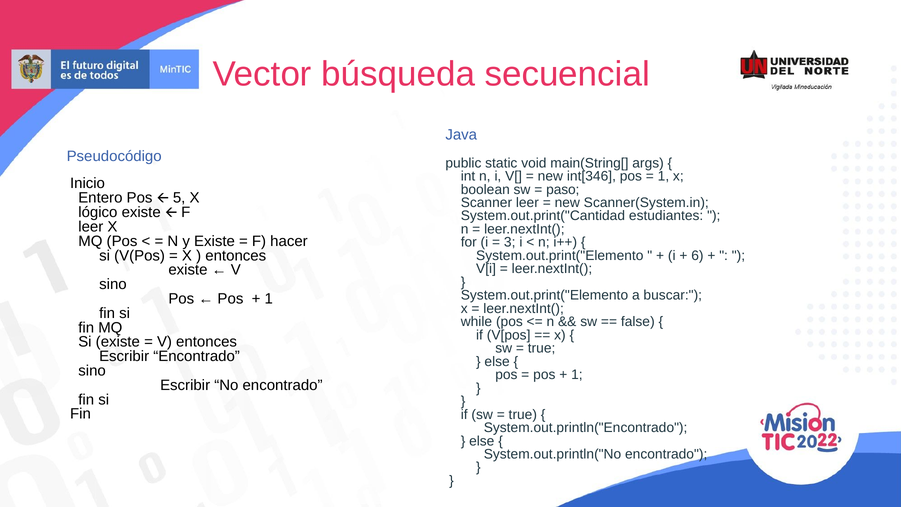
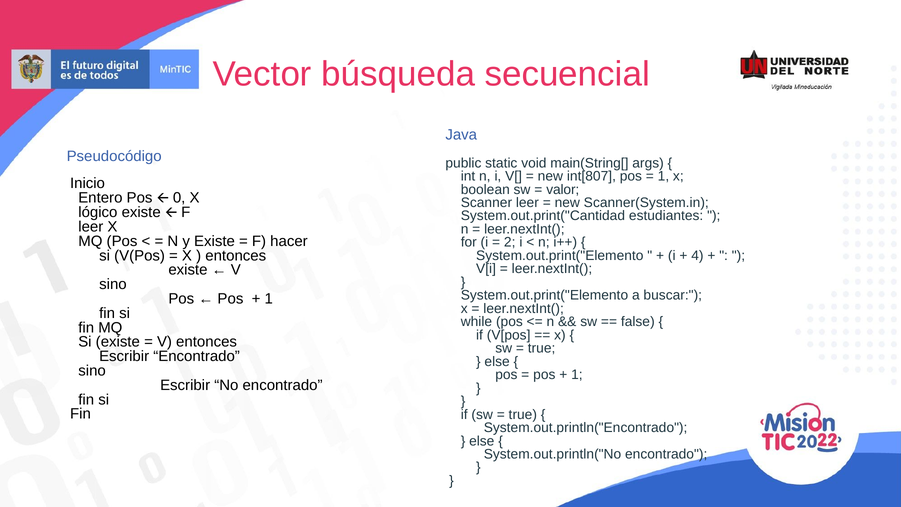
int[346: int[346 -> int[807
paso: paso -> valor
5: 5 -> 0
3: 3 -> 2
6: 6 -> 4
